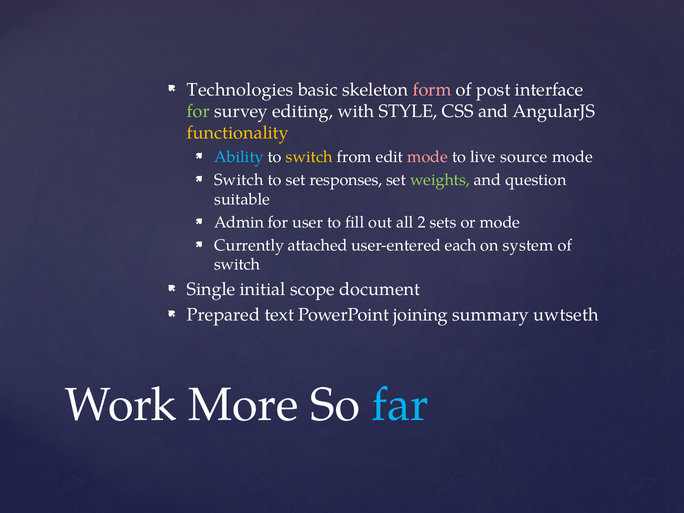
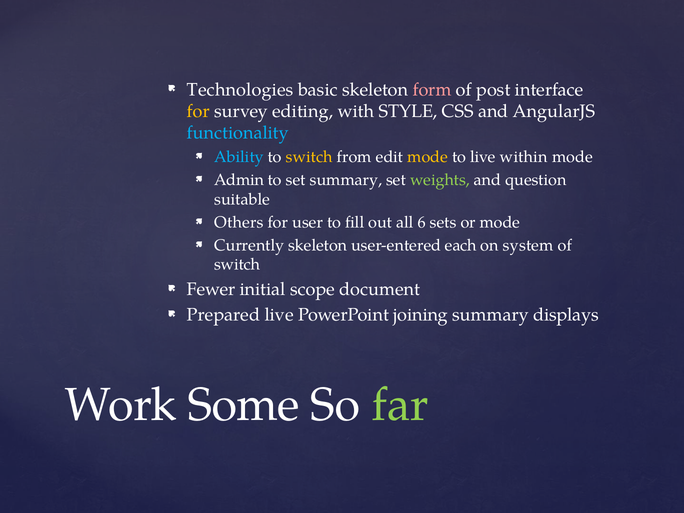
for at (198, 111) colour: light green -> yellow
functionality colour: yellow -> light blue
mode at (428, 157) colour: pink -> yellow
source: source -> within
Switch at (239, 180): Switch -> Admin
set responses: responses -> summary
Admin: Admin -> Others
2: 2 -> 6
Currently attached: attached -> skeleton
Single: Single -> Fewer
Prepared text: text -> live
uwtseth: uwtseth -> displays
More: More -> Some
far colour: light blue -> light green
